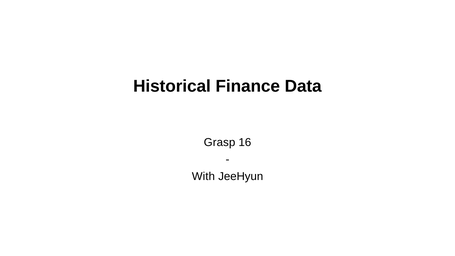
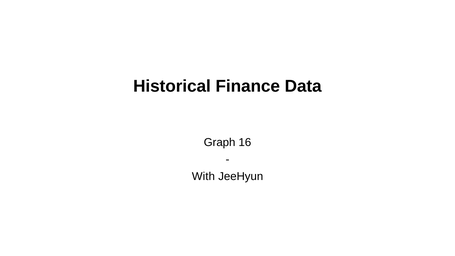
Grasp: Grasp -> Graph
